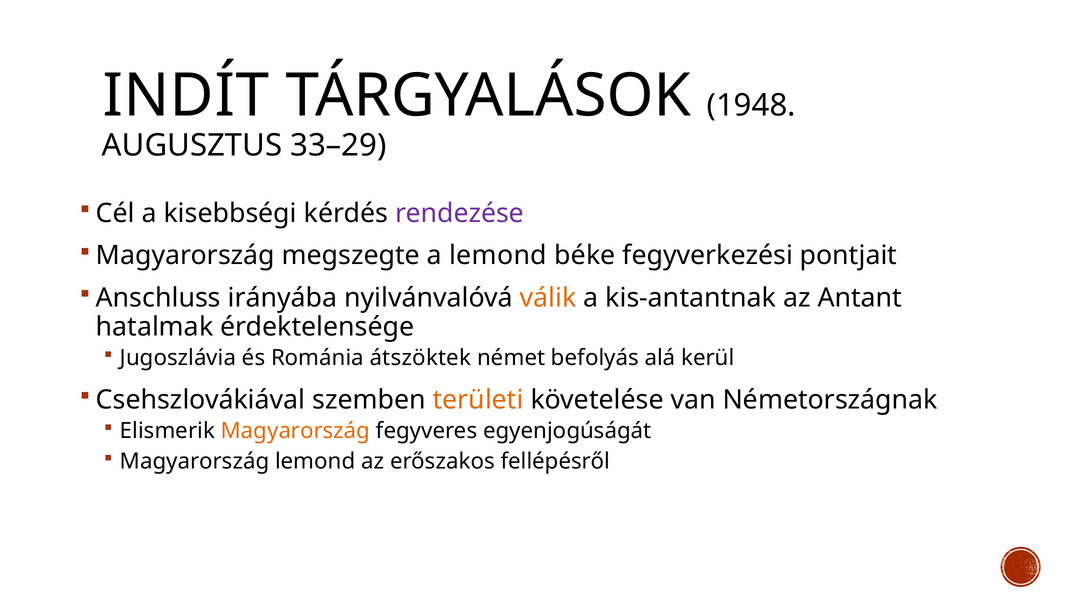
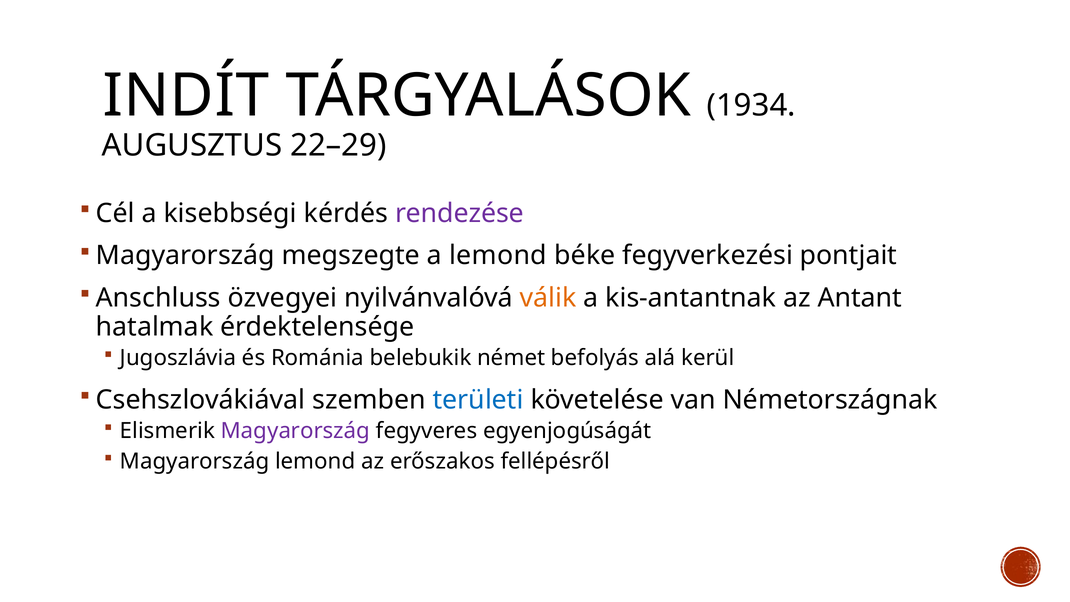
1948: 1948 -> 1934
33–29: 33–29 -> 22–29
irányába: irányába -> özvegyei
átszöktek: átszöktek -> belebukik
területi colour: orange -> blue
Magyarország at (295, 431) colour: orange -> purple
